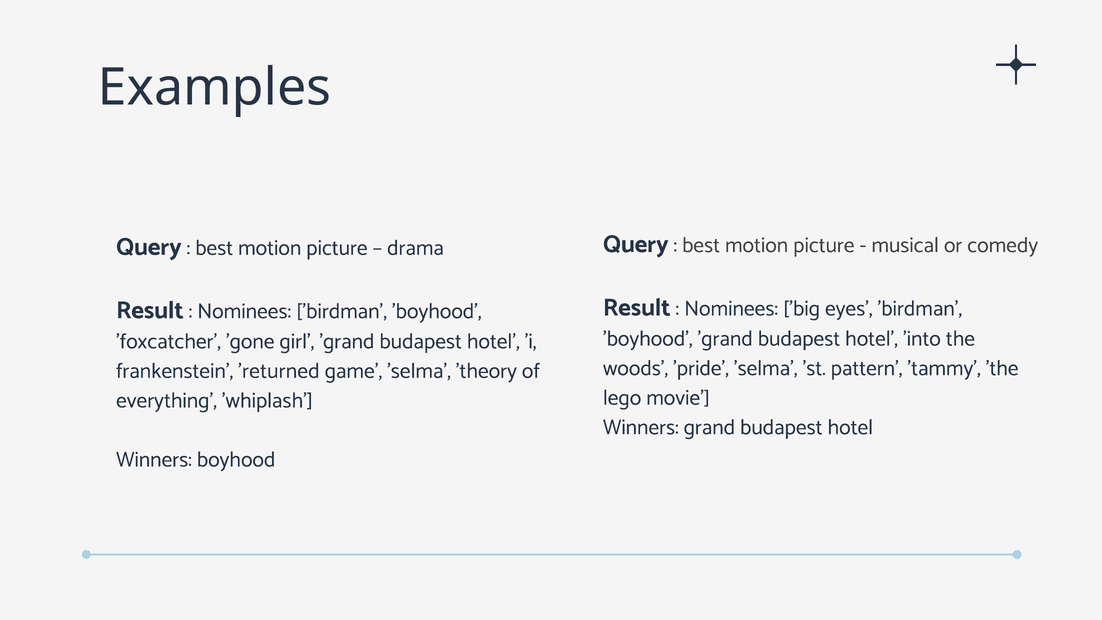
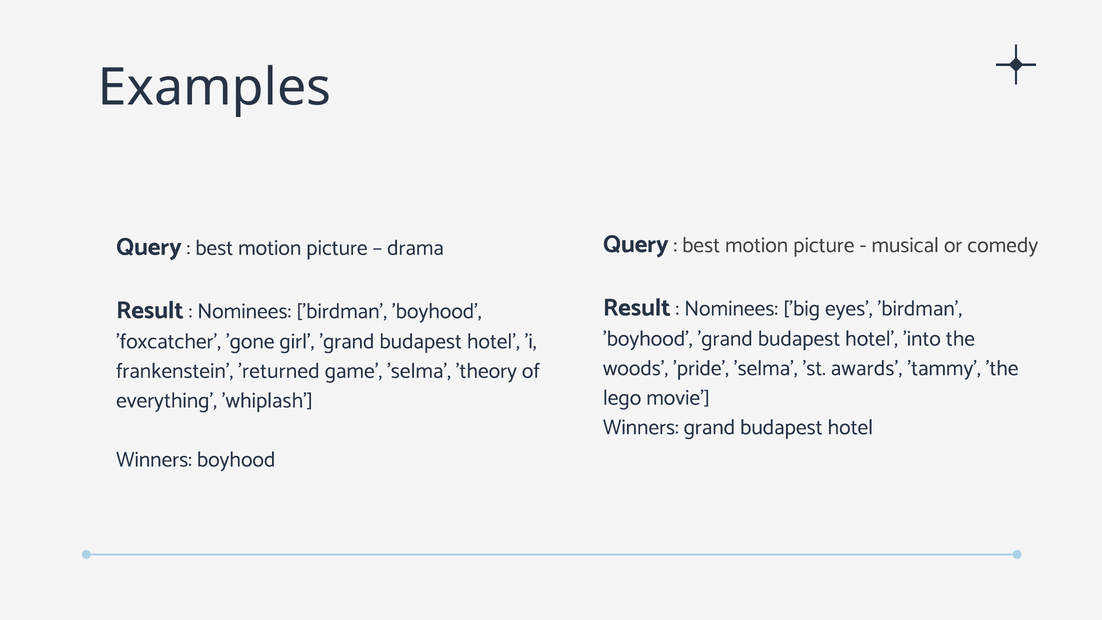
pattern: pattern -> awards
